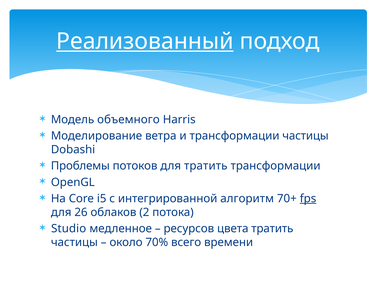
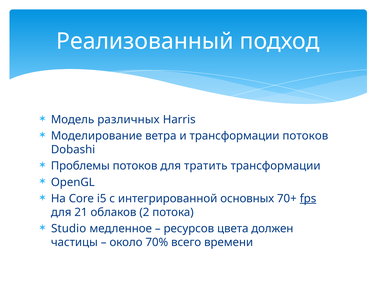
Реализованный underline: present -> none
объемного: объемного -> различных
трансформации частицы: частицы -> потоков
алгоритм: алгоритм -> основных
26: 26 -> 21
цвета тратить: тратить -> должен
